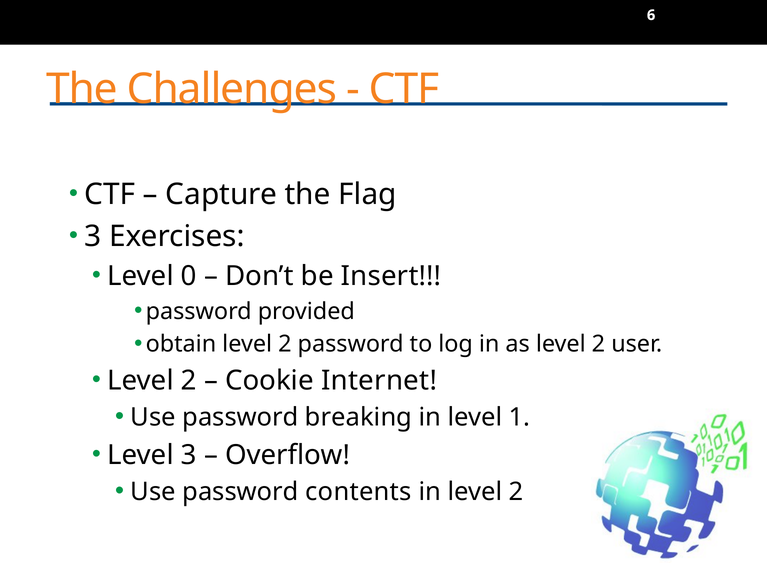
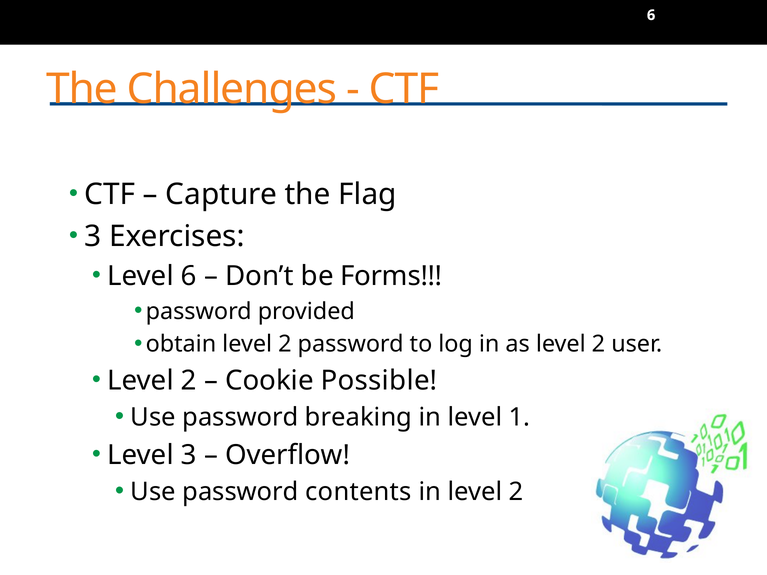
Level 0: 0 -> 6
Insert: Insert -> Forms
Internet: Internet -> Possible
